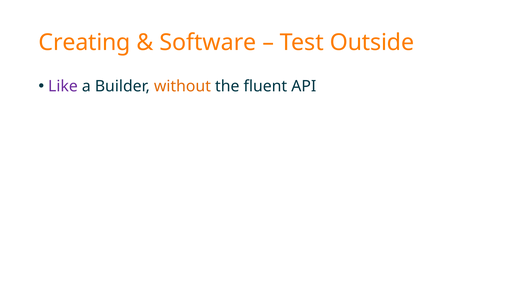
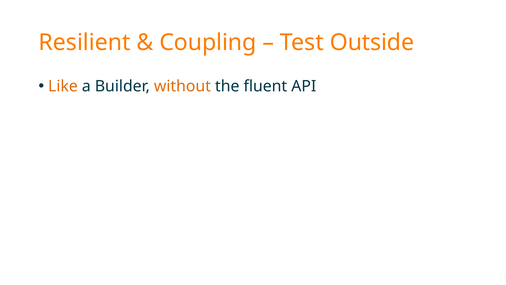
Creating: Creating -> Resilient
Software: Software -> Coupling
Like colour: purple -> orange
